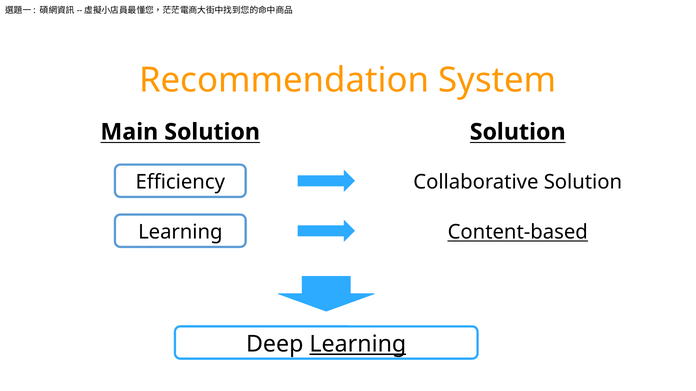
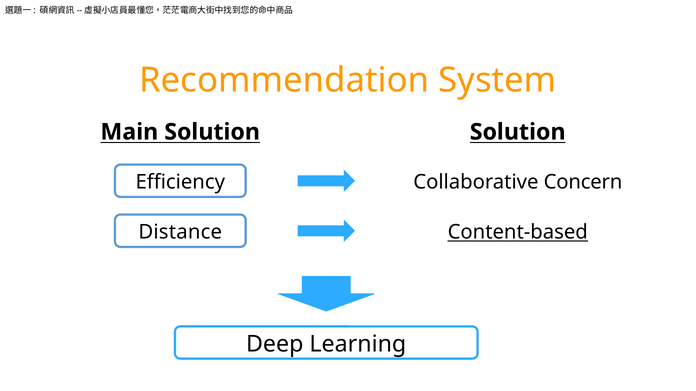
Collaborative Solution: Solution -> Concern
Learning at (180, 232): Learning -> Distance
Learning at (358, 345) underline: present -> none
